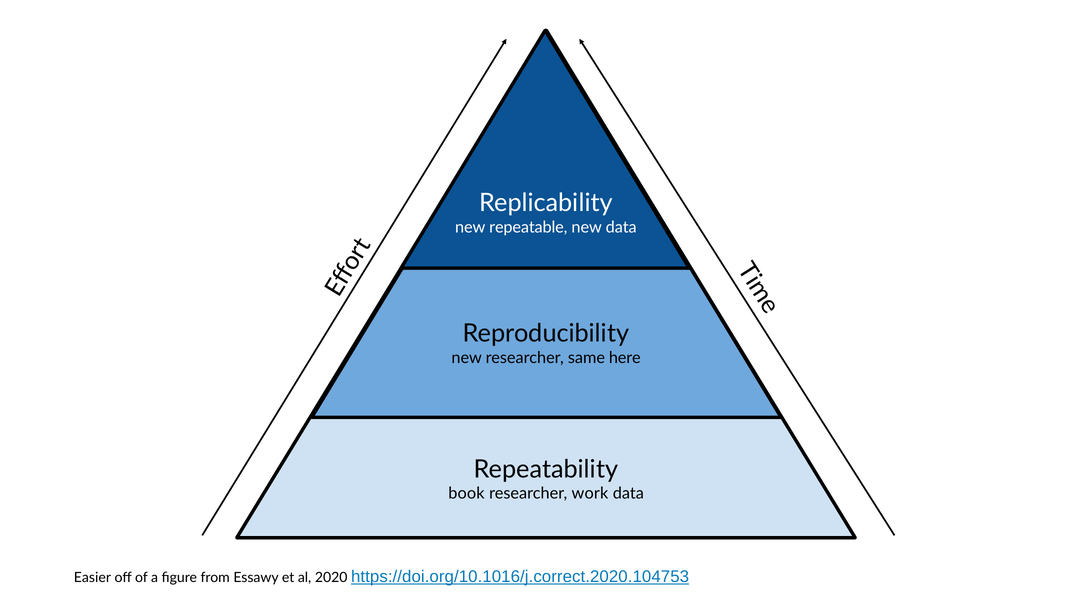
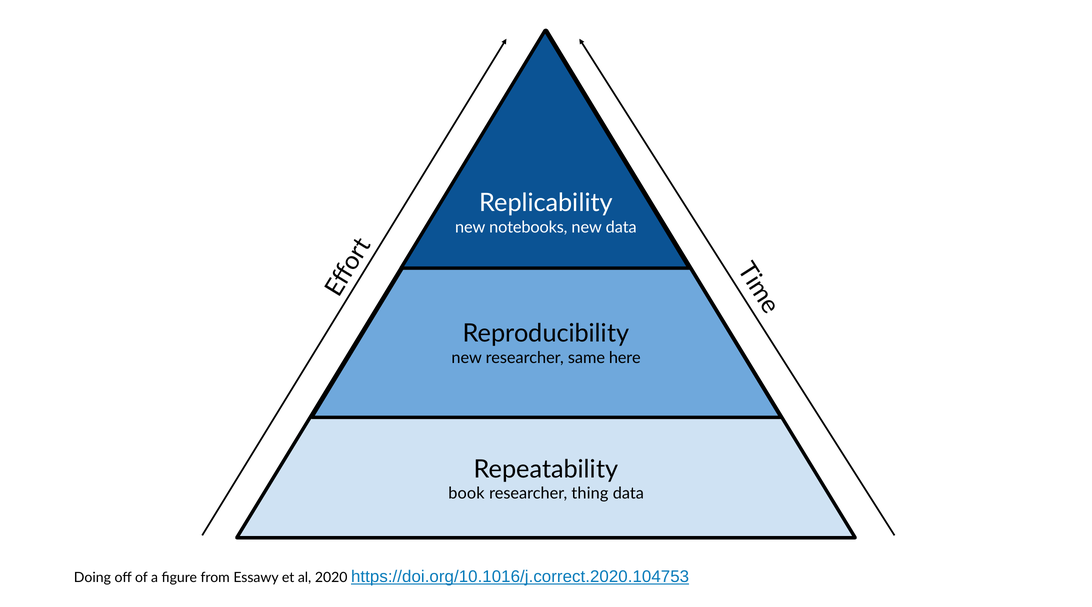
repeatable: repeatable -> notebooks
work: work -> thing
Easier: Easier -> Doing
